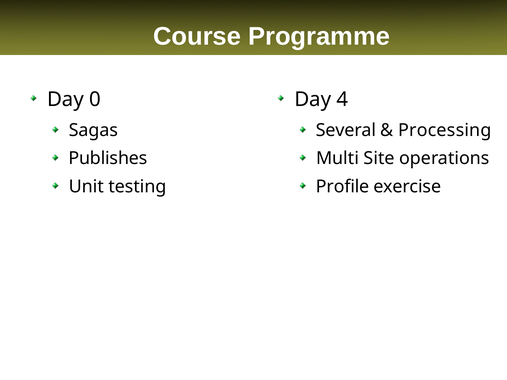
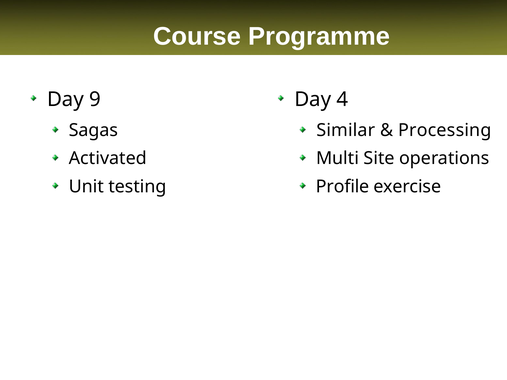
0: 0 -> 9
Several: Several -> Similar
Publishes: Publishes -> Activated
